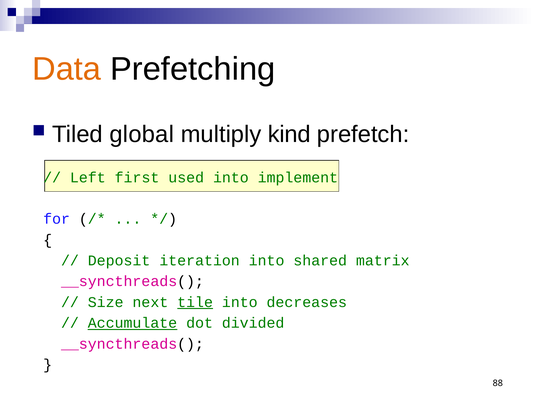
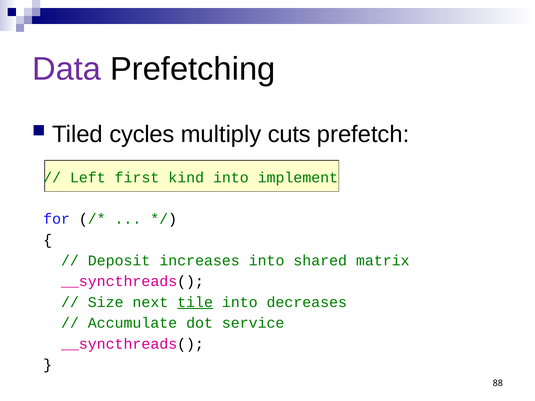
Data colour: orange -> purple
global: global -> cycles
kind: kind -> cuts
used: used -> kind
iteration: iteration -> increases
Accumulate underline: present -> none
divided: divided -> service
